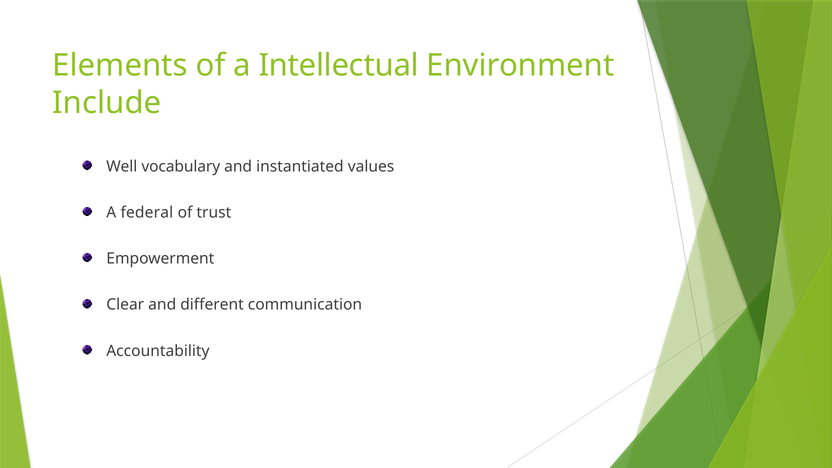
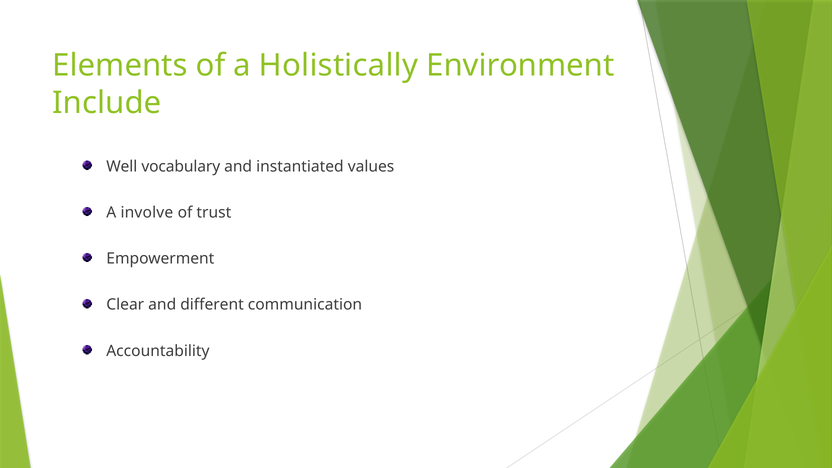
Intellectual: Intellectual -> Holistically
federal: federal -> involve
